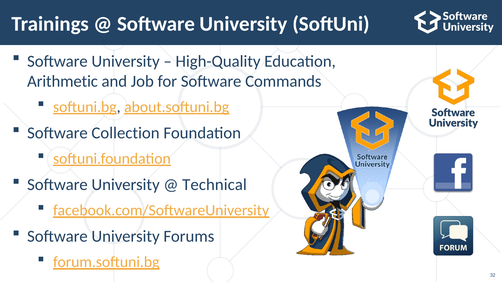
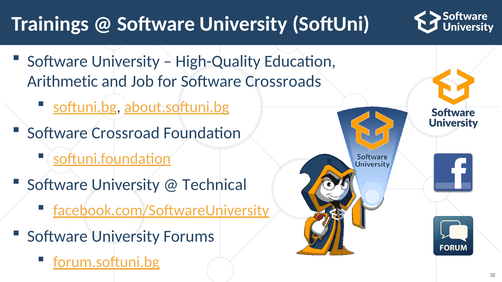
Commands: Commands -> Crossroads
Collection: Collection -> Crossroad
